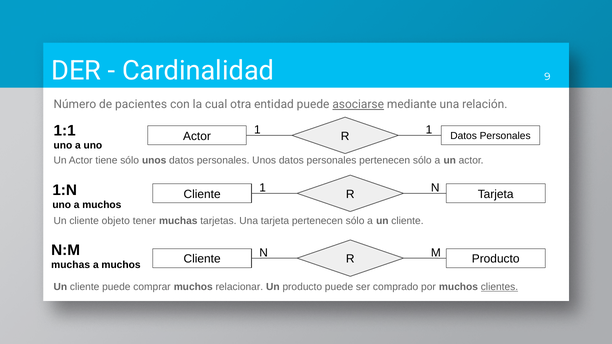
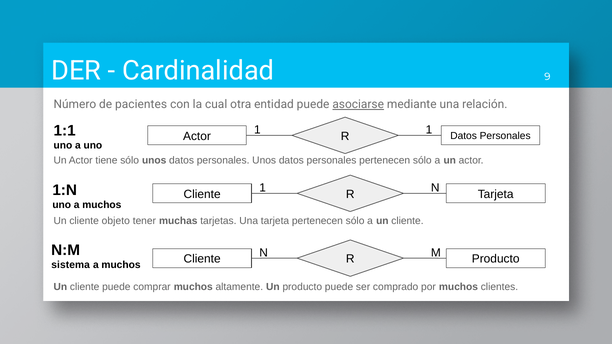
muchas at (71, 265): muchas -> sistema
relacionar: relacionar -> altamente
clientes underline: present -> none
